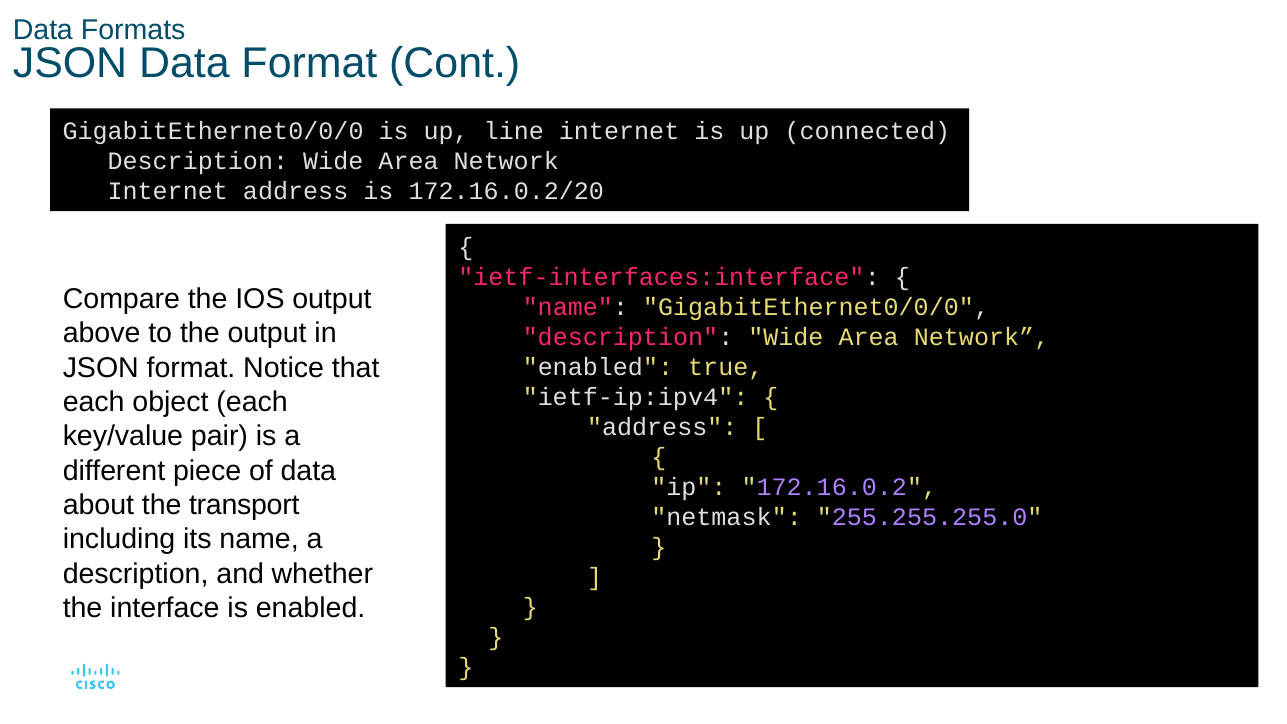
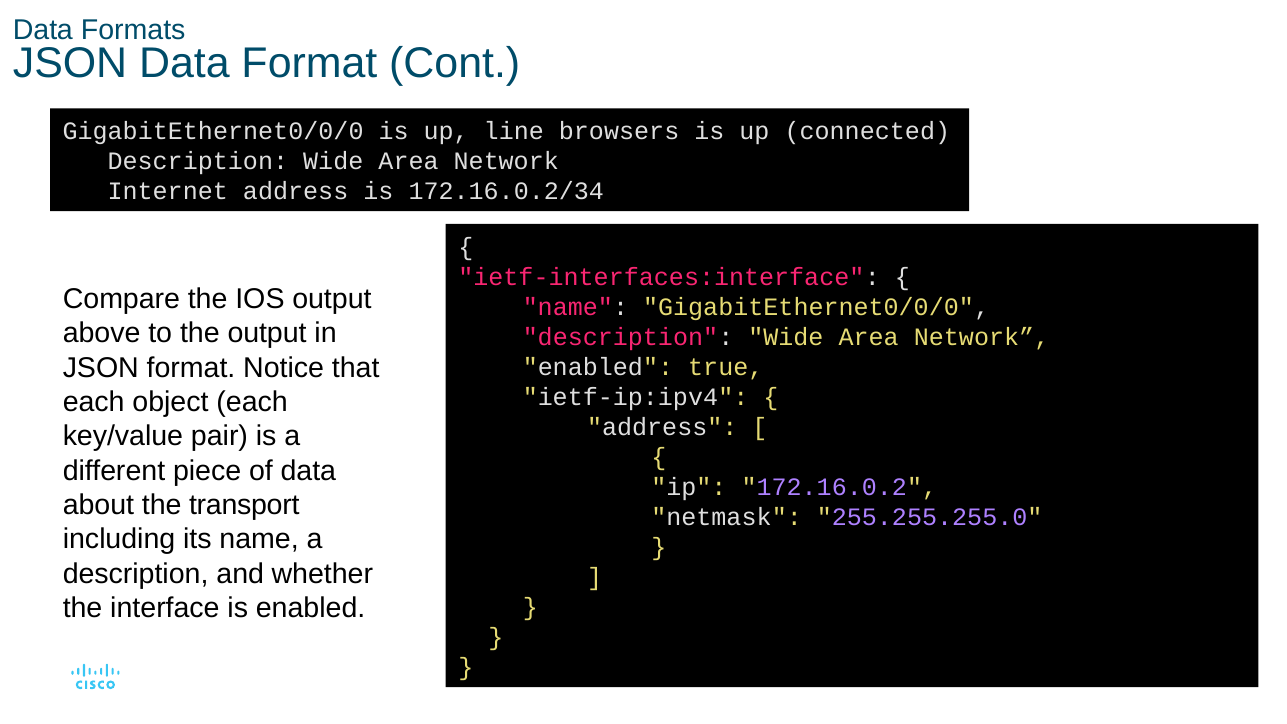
line internet: internet -> browsers
172.16.0.2/20: 172.16.0.2/20 -> 172.16.0.2/34
